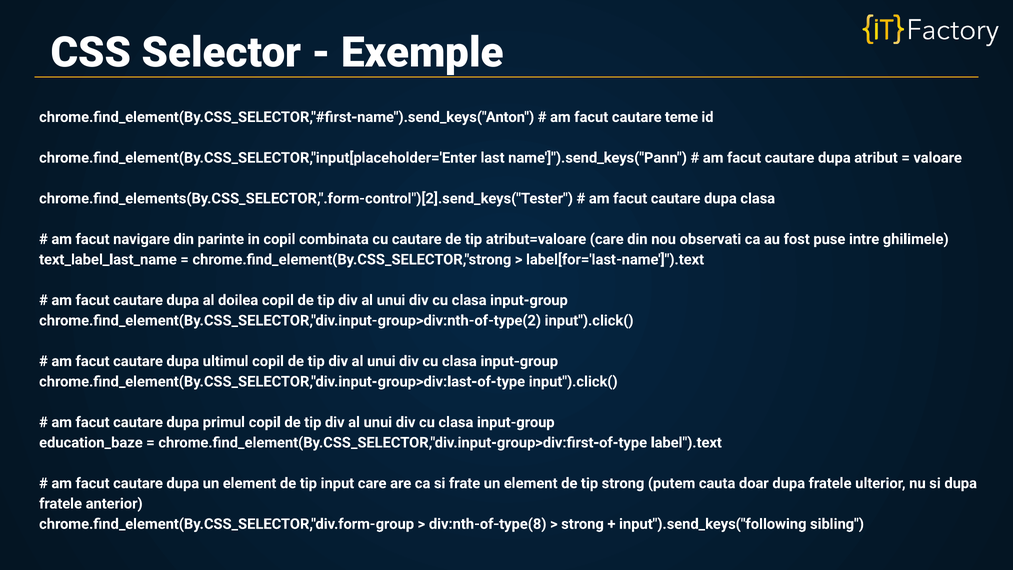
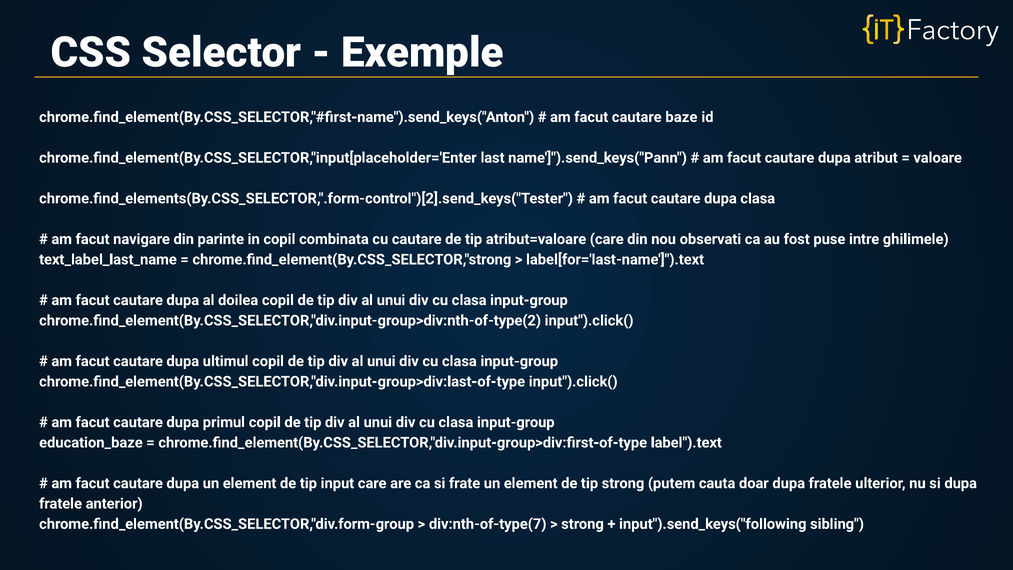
teme: teme -> baze
div:nth-of-type(8: div:nth-of-type(8 -> div:nth-of-type(7
